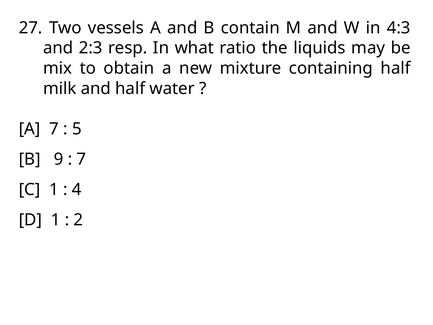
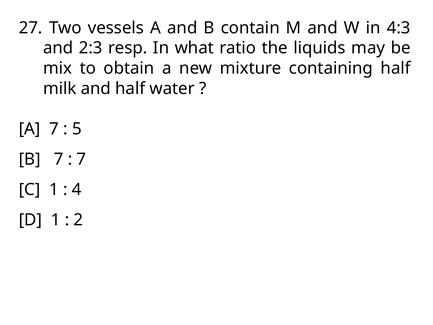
B 9: 9 -> 7
